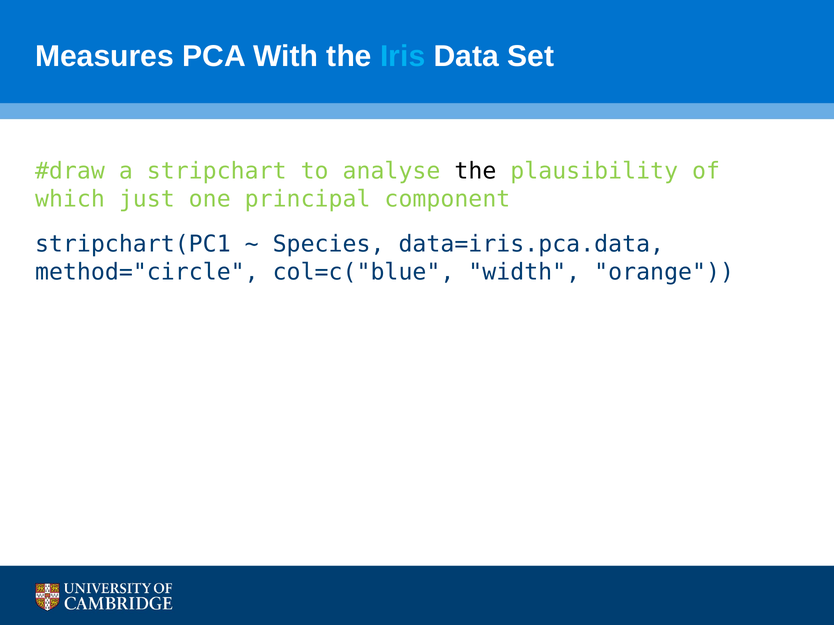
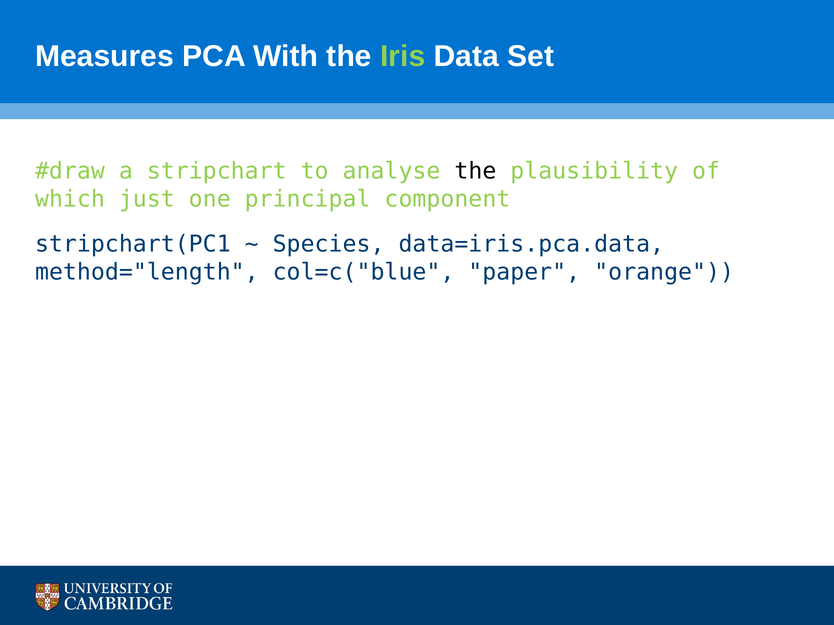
Iris colour: light blue -> light green
method="circle: method="circle -> method="length
width: width -> paper
